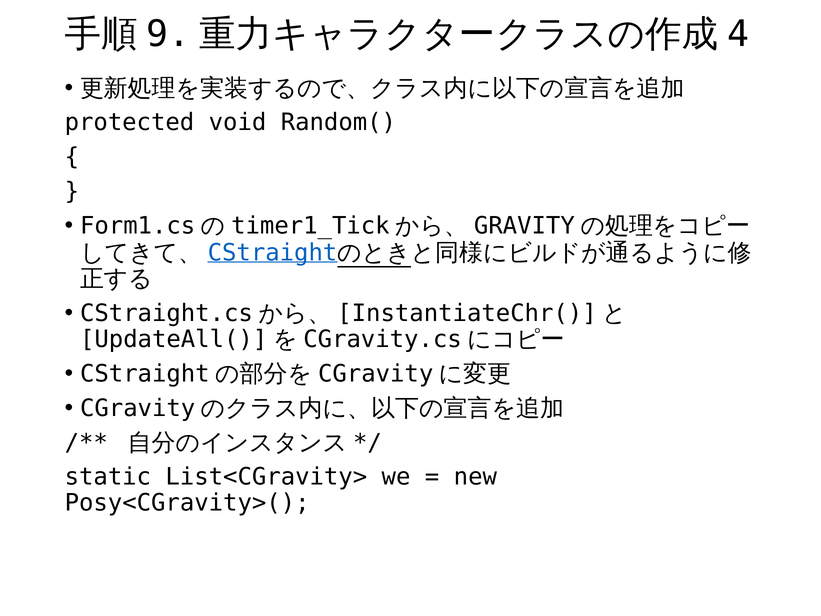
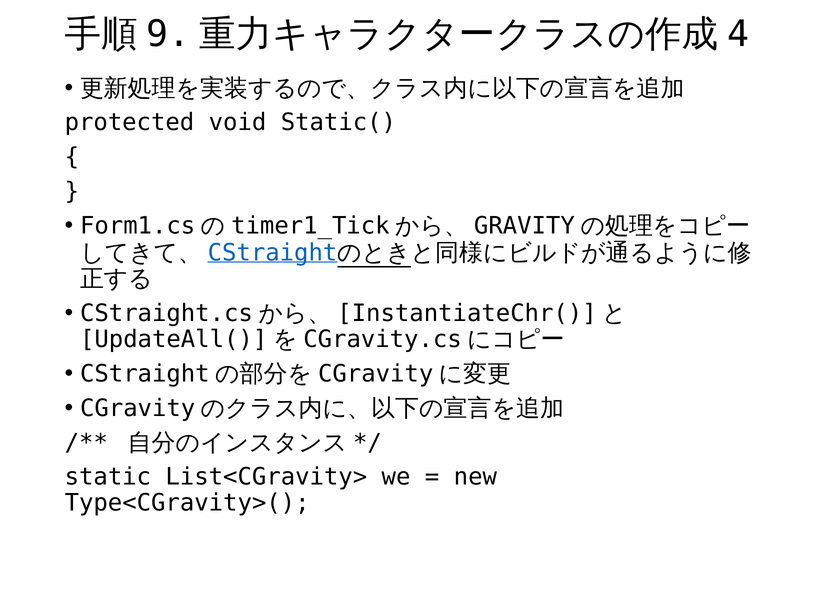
Random(: Random( -> Static(
Posy<CGravity>(: Posy<CGravity>( -> Type<CGravity>(
